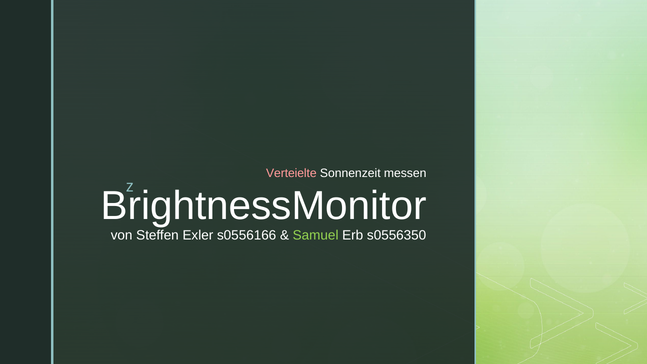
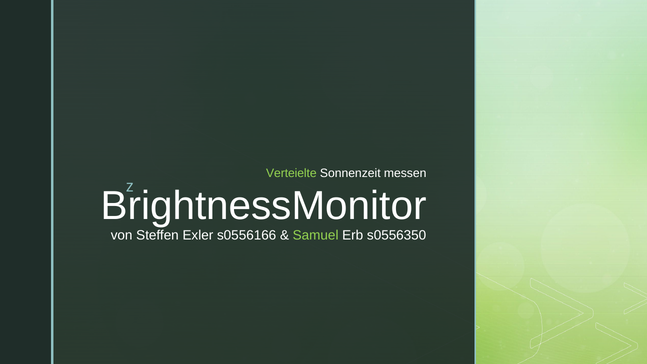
Verteielte colour: pink -> light green
